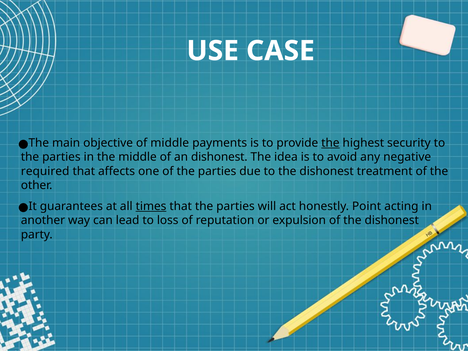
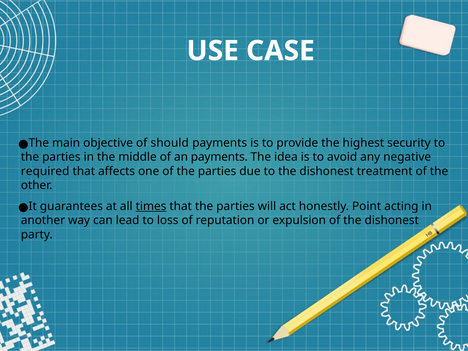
of middle: middle -> should
the at (330, 143) underline: present -> none
an dishonest: dishonest -> payments
